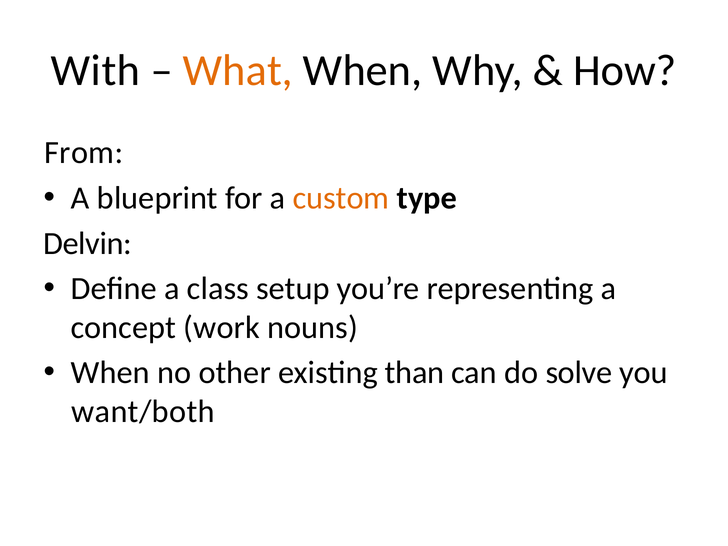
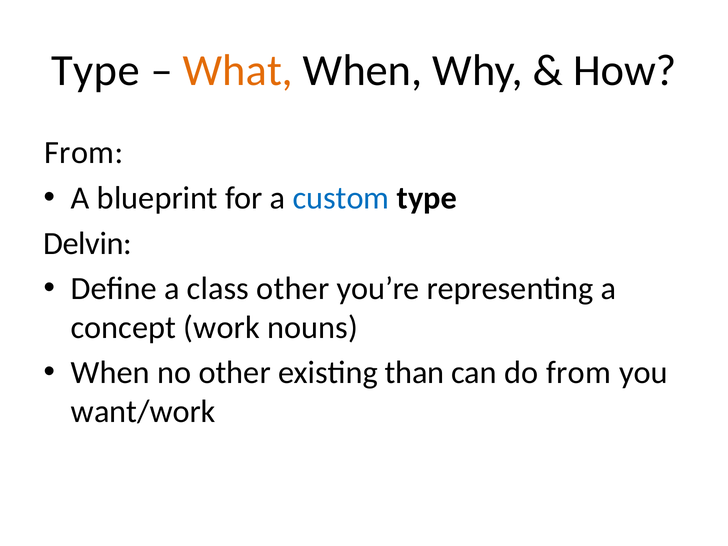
With at (96, 70): With -> Type
custom colour: orange -> blue
class setup: setup -> other
do solve: solve -> from
want/both: want/both -> want/work
